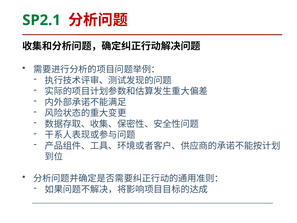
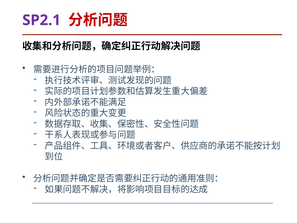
SP2.1 colour: green -> purple
